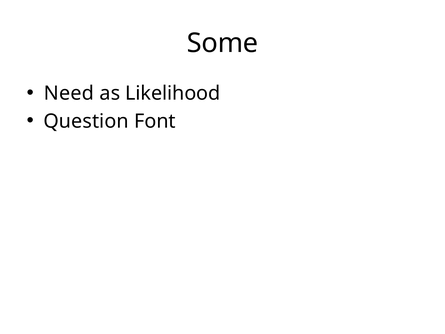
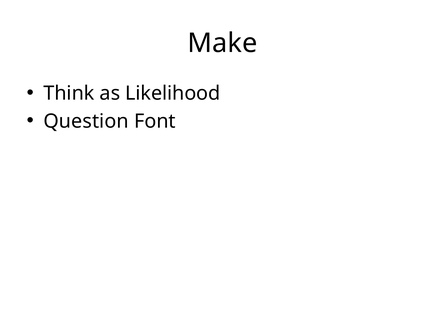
Some: Some -> Make
Need: Need -> Think
